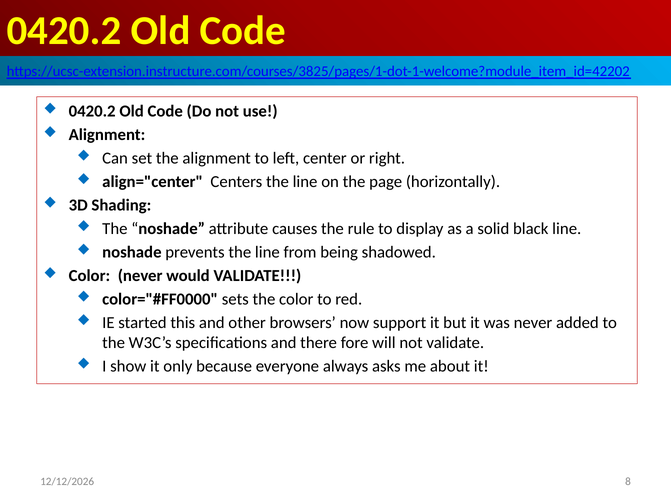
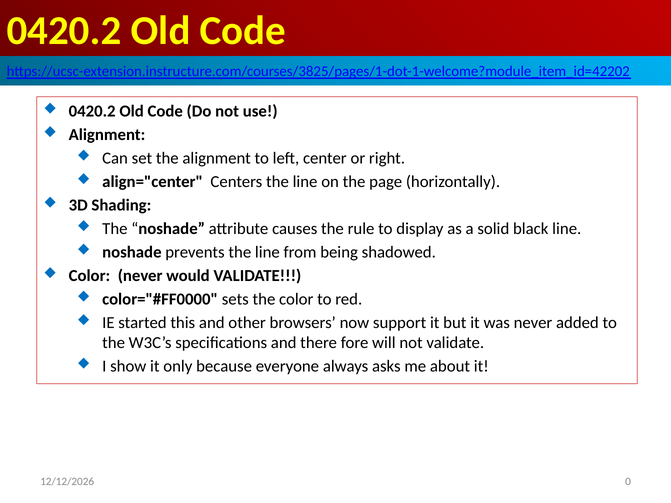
8: 8 -> 0
